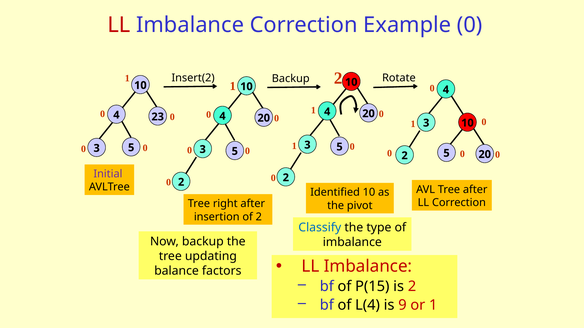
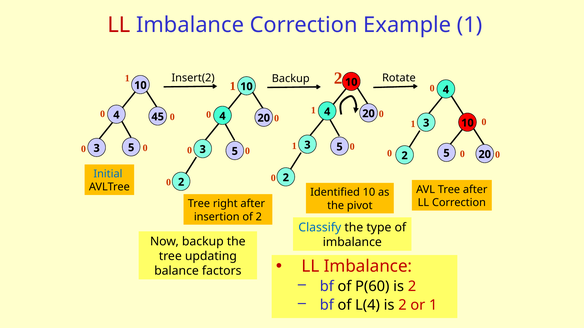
Example 0: 0 -> 1
23: 23 -> 45
Initial colour: purple -> blue
P(15: P(15 -> P(60
L(4 is 9: 9 -> 2
